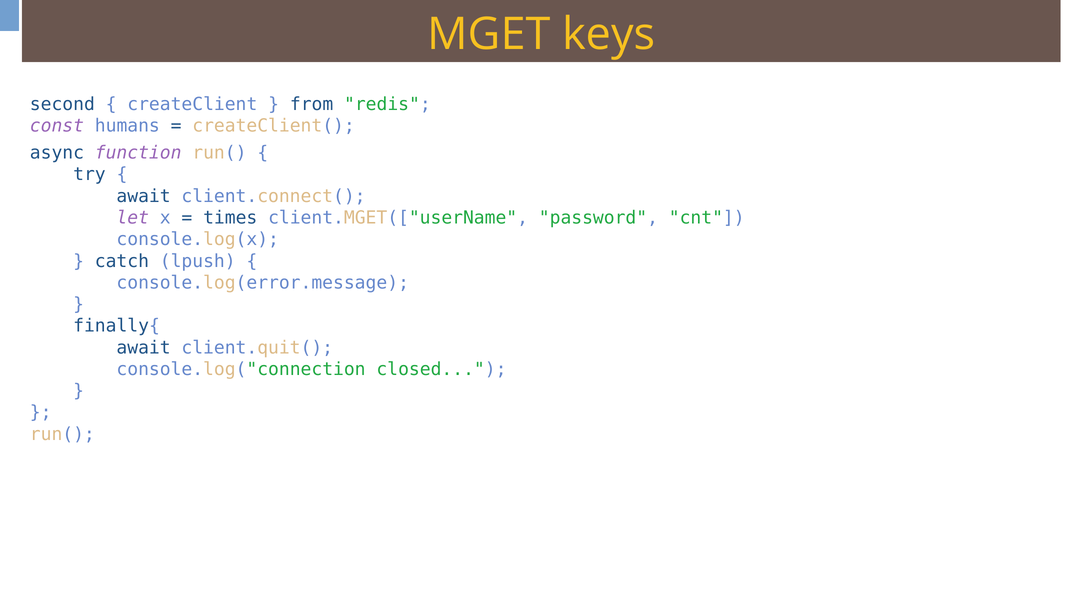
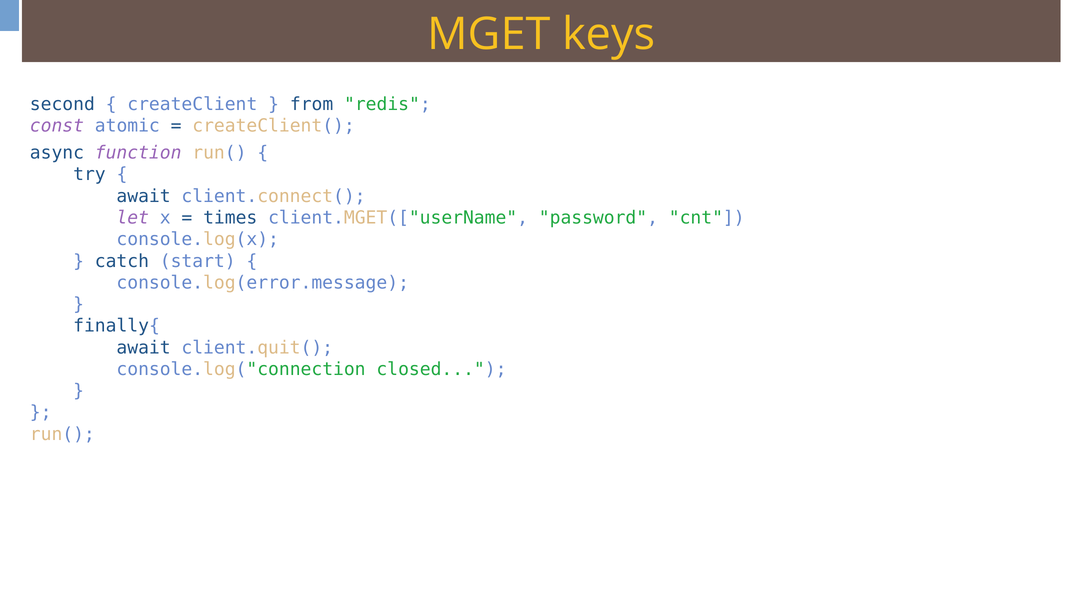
humans: humans -> atomic
lpush: lpush -> start
